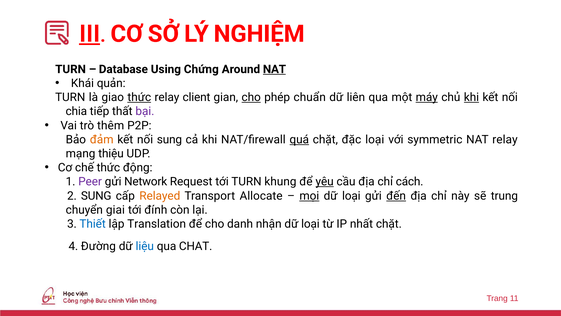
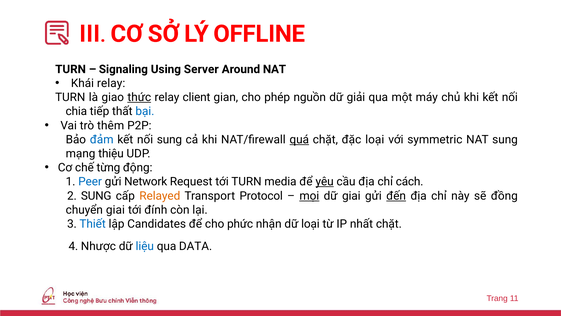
III underline: present -> none
NGHIỆM: NGHIỆM -> OFFLINE
Database: Database -> Signaling
Chứng: Chứng -> Server
NAT at (274, 69) underline: present -> none
Khái quản: quản -> relay
cho at (251, 97) underline: present -> none
chuẩn: chuẩn -> nguồn
liên: liên -> giải
máy underline: present -> none
khi at (471, 97) underline: present -> none
bại colour: purple -> blue
đảm colour: orange -> blue
NAT relay: relay -> sung
chế thức: thức -> từng
Peer colour: purple -> blue
khung: khung -> media
Allocate: Allocate -> Protocol
loại at (351, 196): loại -> giai
trung: trung -> đồng
Translation: Translation -> Candidates
danh: danh -> phức
Đường: Đường -> Nhược
CHAT: CHAT -> DATA
